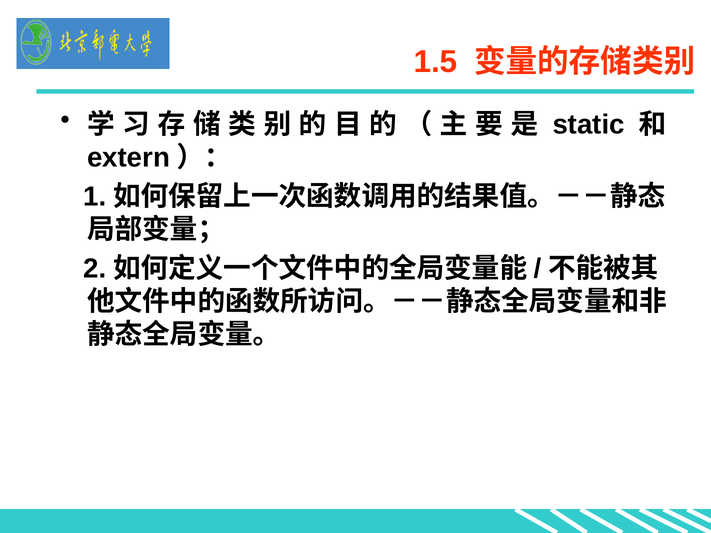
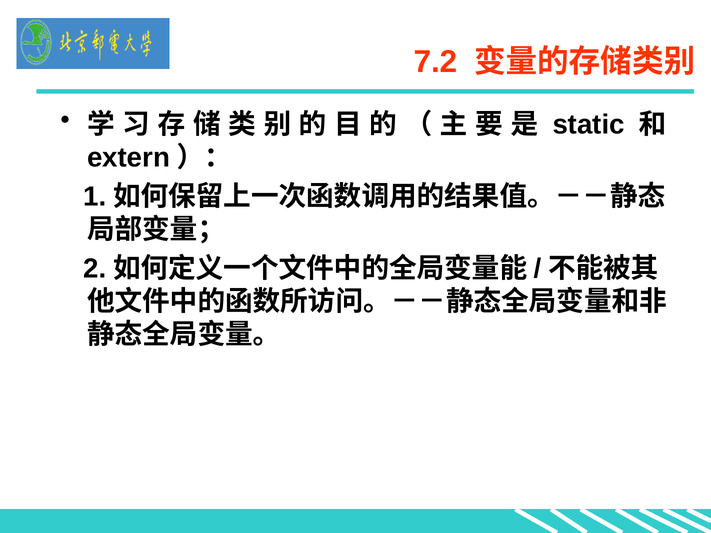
1.5: 1.5 -> 7.2
